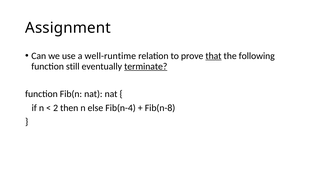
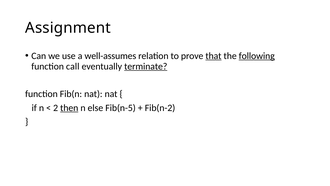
well-runtime: well-runtime -> well-assumes
following underline: none -> present
still: still -> call
then underline: none -> present
Fib(n-4: Fib(n-4 -> Fib(n-5
Fib(n-8: Fib(n-8 -> Fib(n-2
